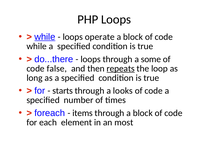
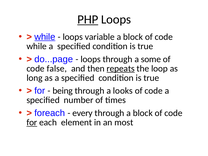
PHP underline: none -> present
operate: operate -> variable
do...there: do...there -> do...page
starts: starts -> being
items: items -> every
for at (32, 122) underline: none -> present
